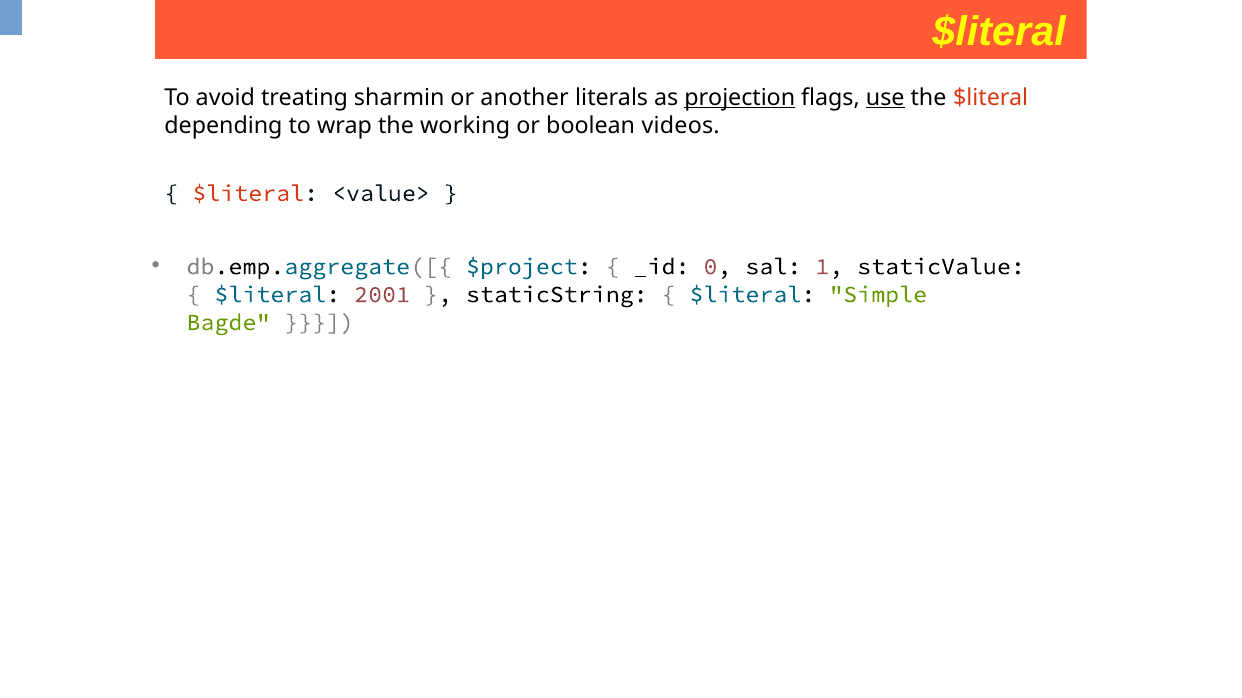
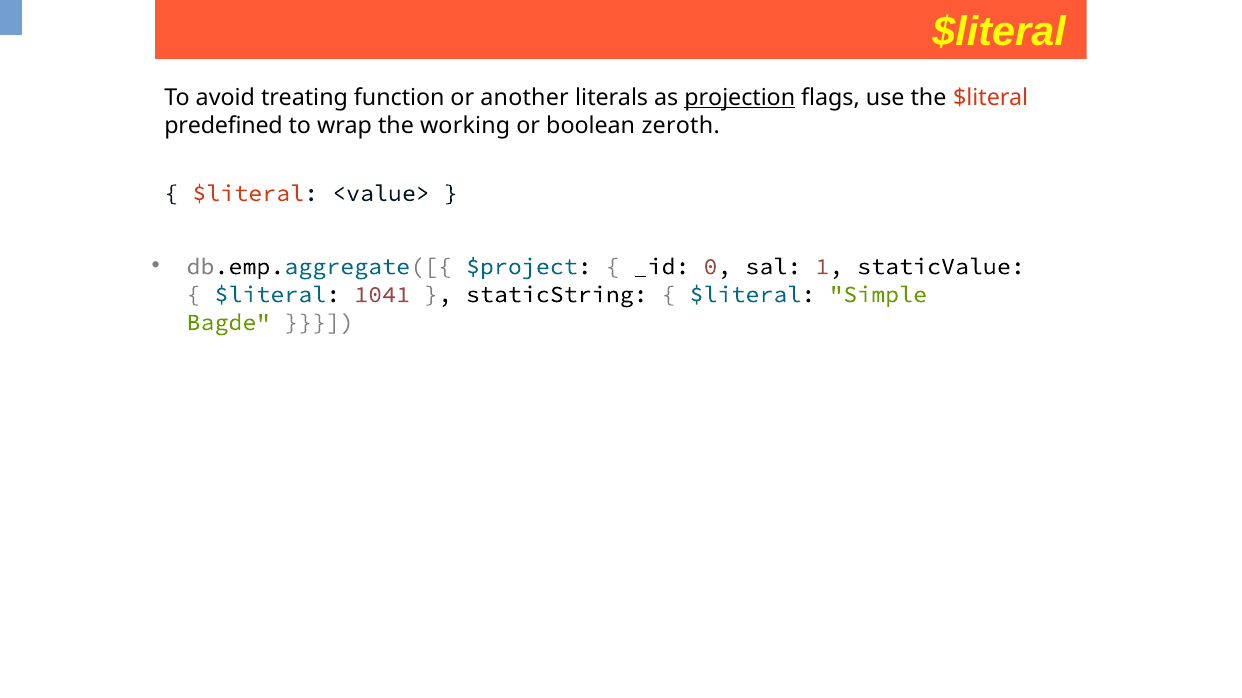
sharmin: sharmin -> function
use underline: present -> none
depending: depending -> predefined
videos: videos -> zeroth
2001: 2001 -> 1041
